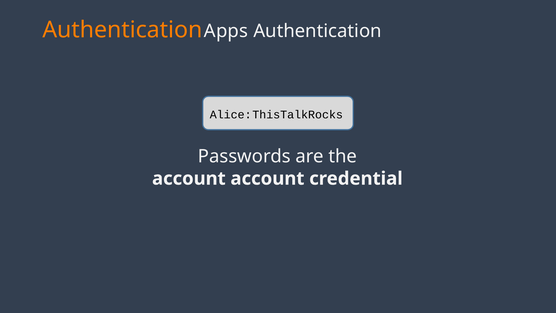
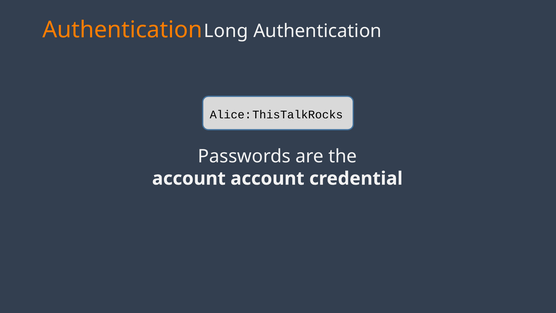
Apps: Apps -> Long
